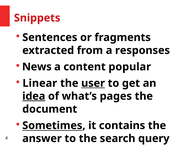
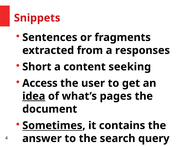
News: News -> Short
popular: popular -> seeking
Linear: Linear -> Access
user underline: present -> none
